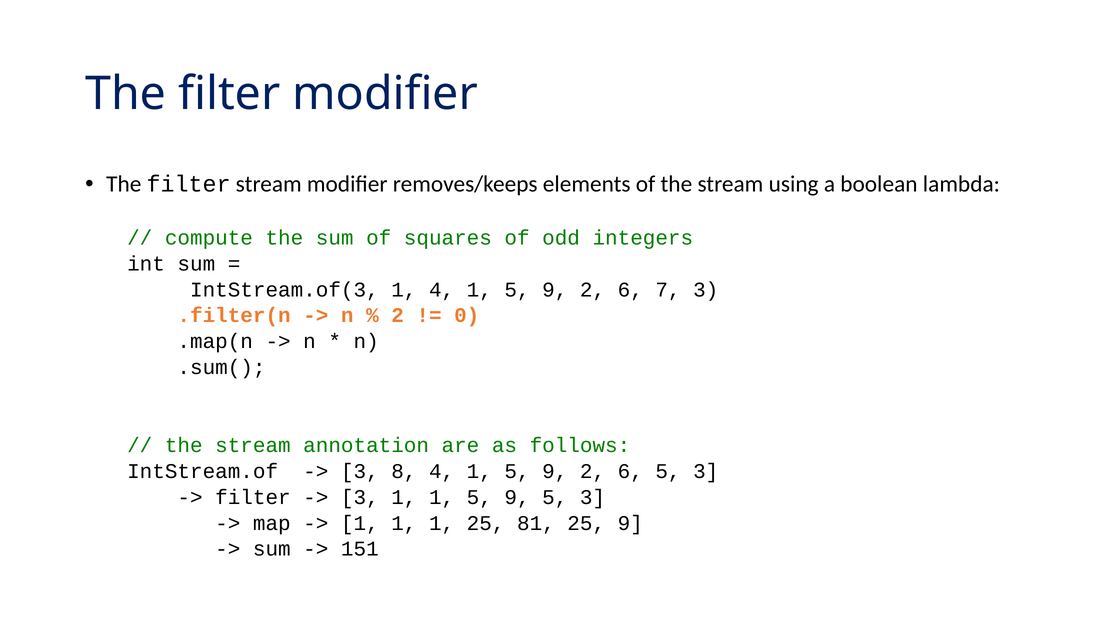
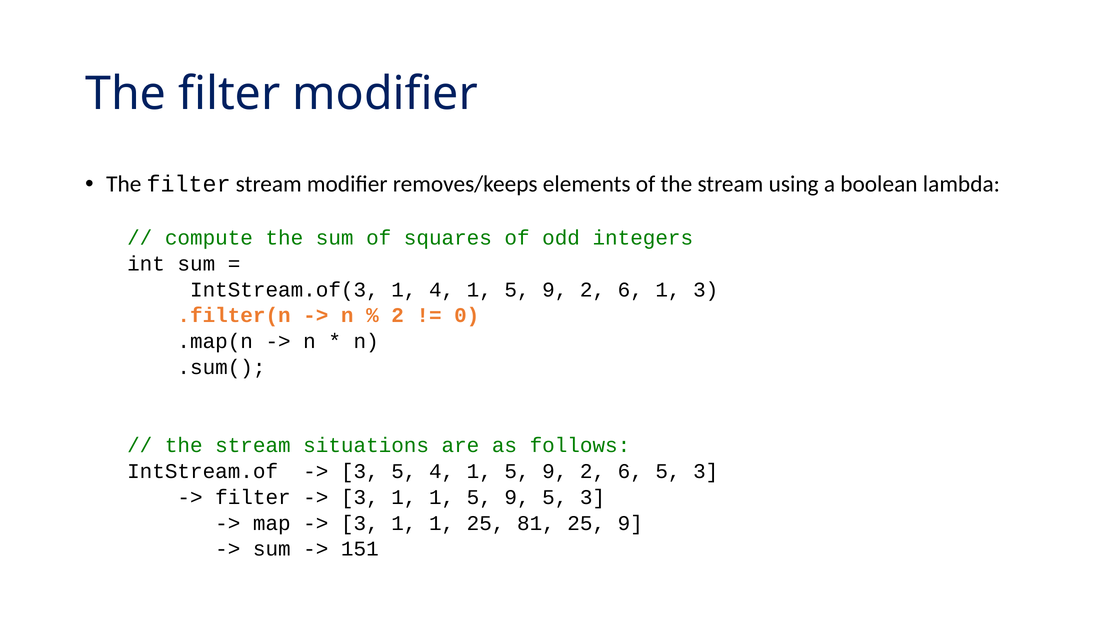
6 7: 7 -> 1
annotation: annotation -> situations
3 8: 8 -> 5
1 at (360, 523): 1 -> 3
